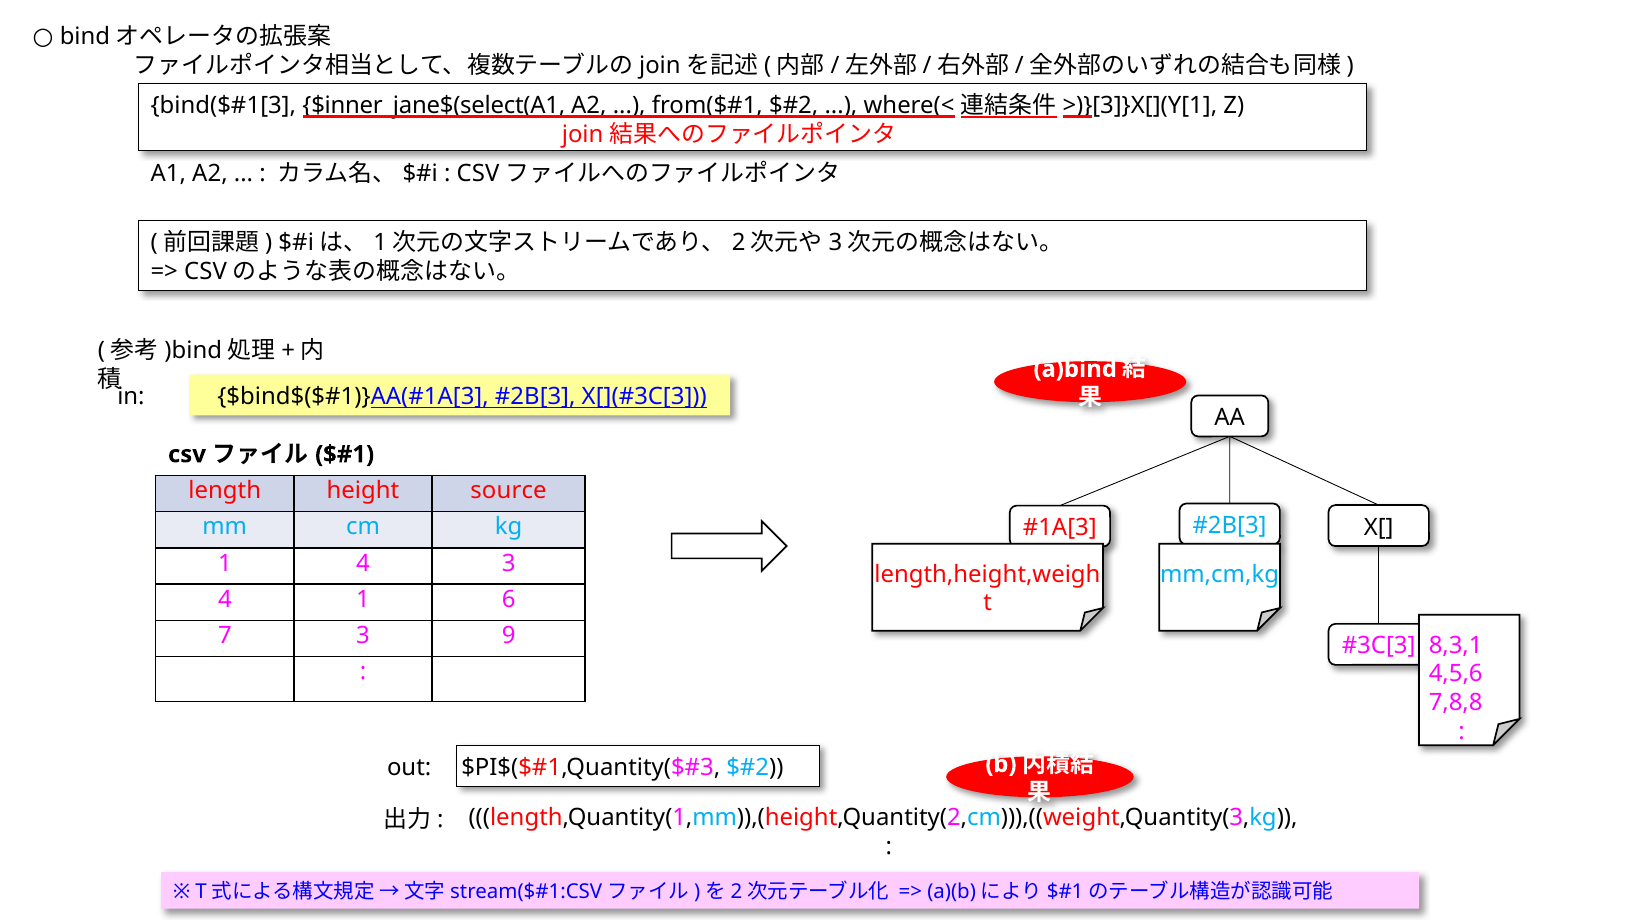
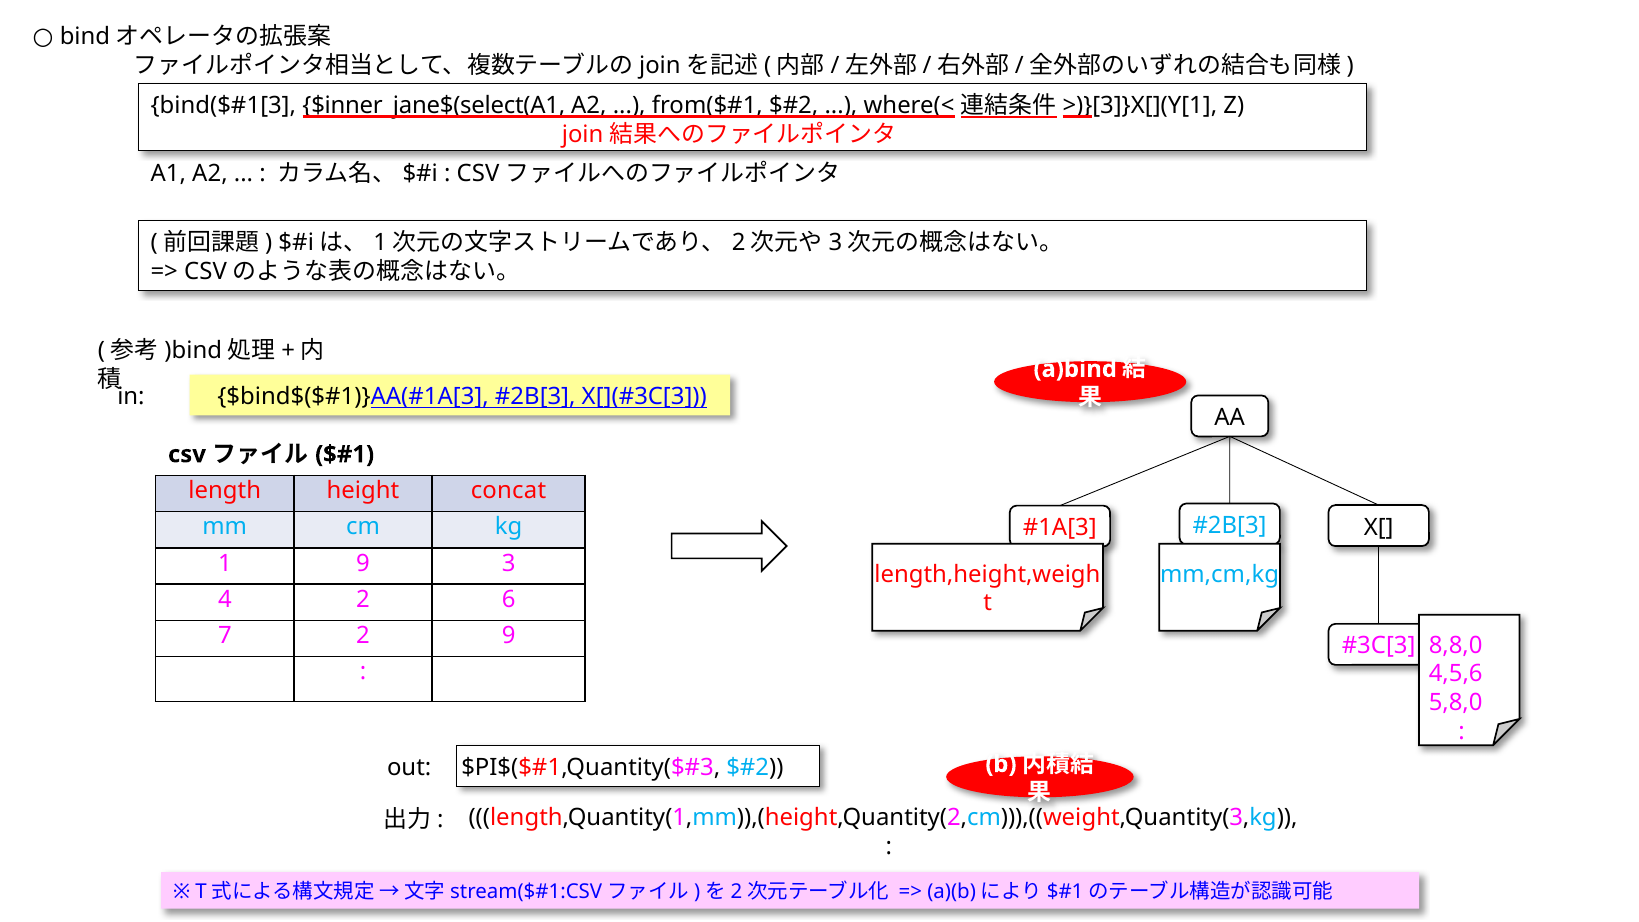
source: source -> concat
1 4: 4 -> 9
4 1: 1 -> 2
7 3: 3 -> 2
8,3,1: 8,3,1 -> 8,8,0
7,8,8: 7,8,8 -> 5,8,0
